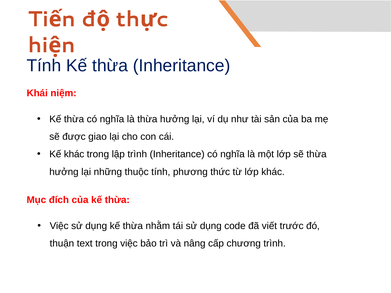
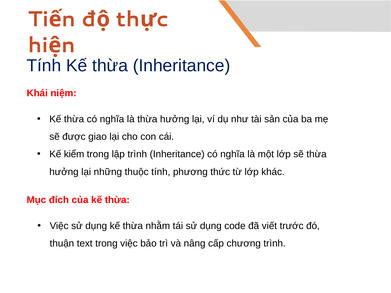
Kế khác: khác -> kiểm
